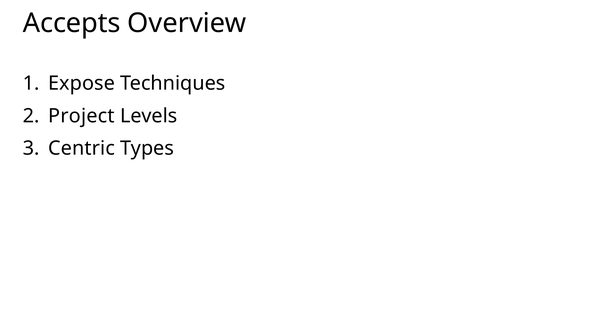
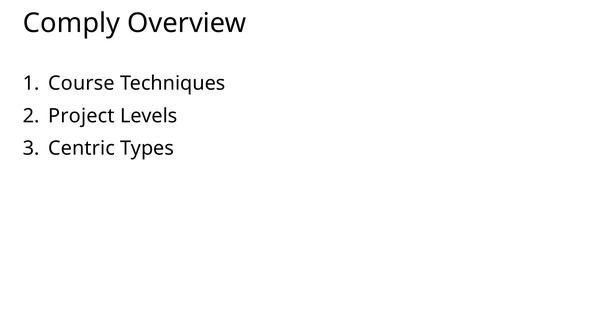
Accepts: Accepts -> Comply
Expose: Expose -> Course
